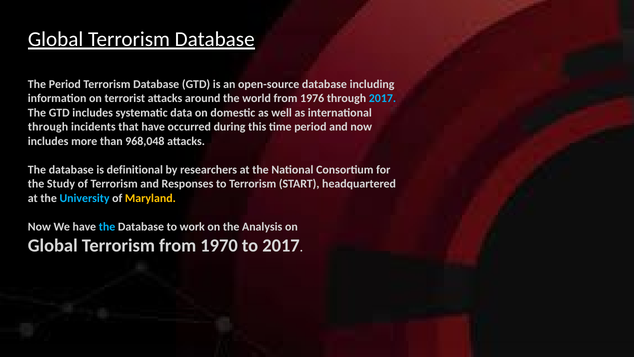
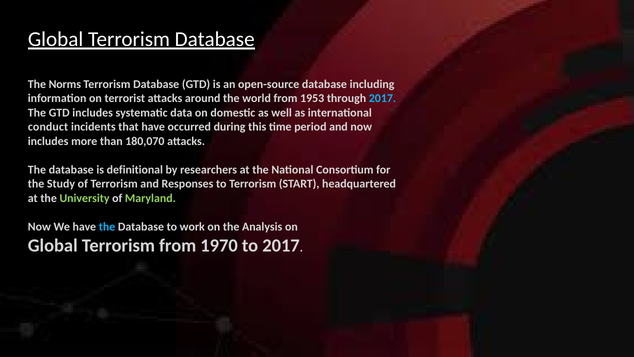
The Period: Period -> Norms
1976: 1976 -> 1953
through at (48, 127): through -> conduct
968,048: 968,048 -> 180,070
University colour: light blue -> light green
Maryland colour: yellow -> light green
